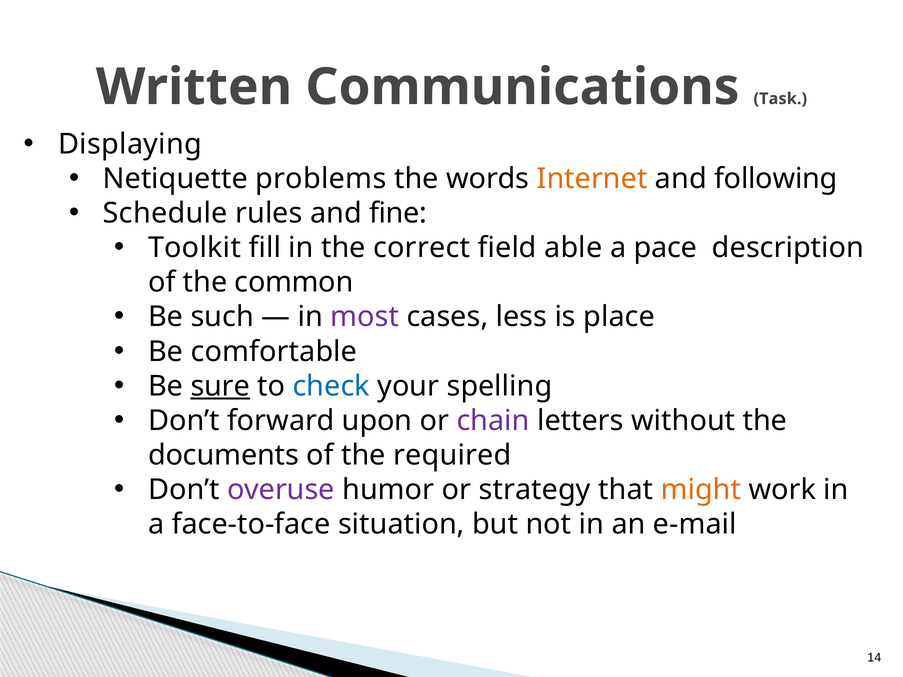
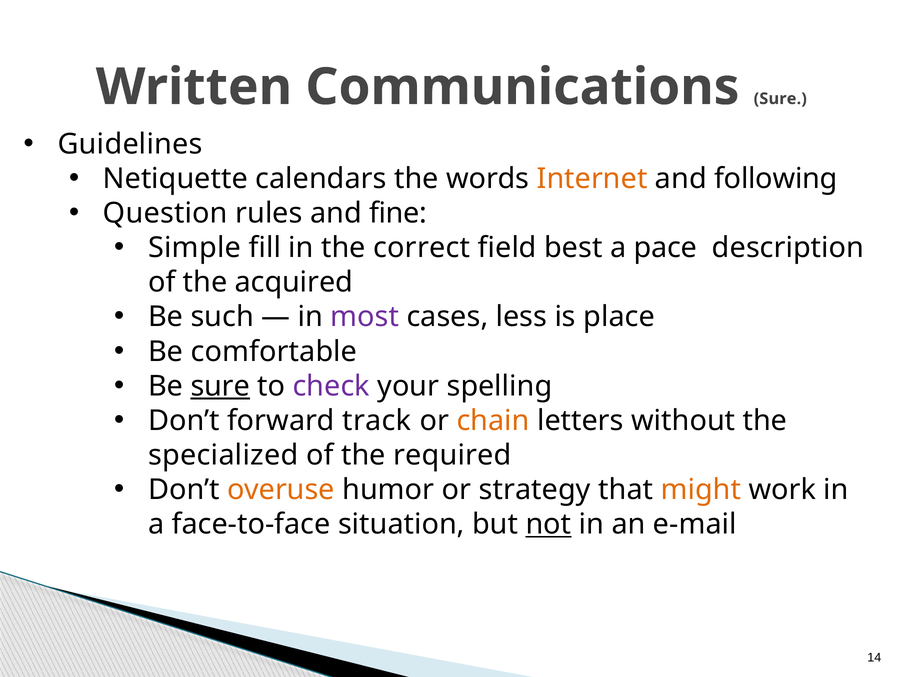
Communications Task: Task -> Sure
Displaying: Displaying -> Guidelines
problems: problems -> calendars
Schedule: Schedule -> Question
Toolkit: Toolkit -> Simple
able: able -> best
common: common -> acquired
check colour: blue -> purple
upon: upon -> track
chain colour: purple -> orange
documents: documents -> specialized
overuse colour: purple -> orange
not underline: none -> present
